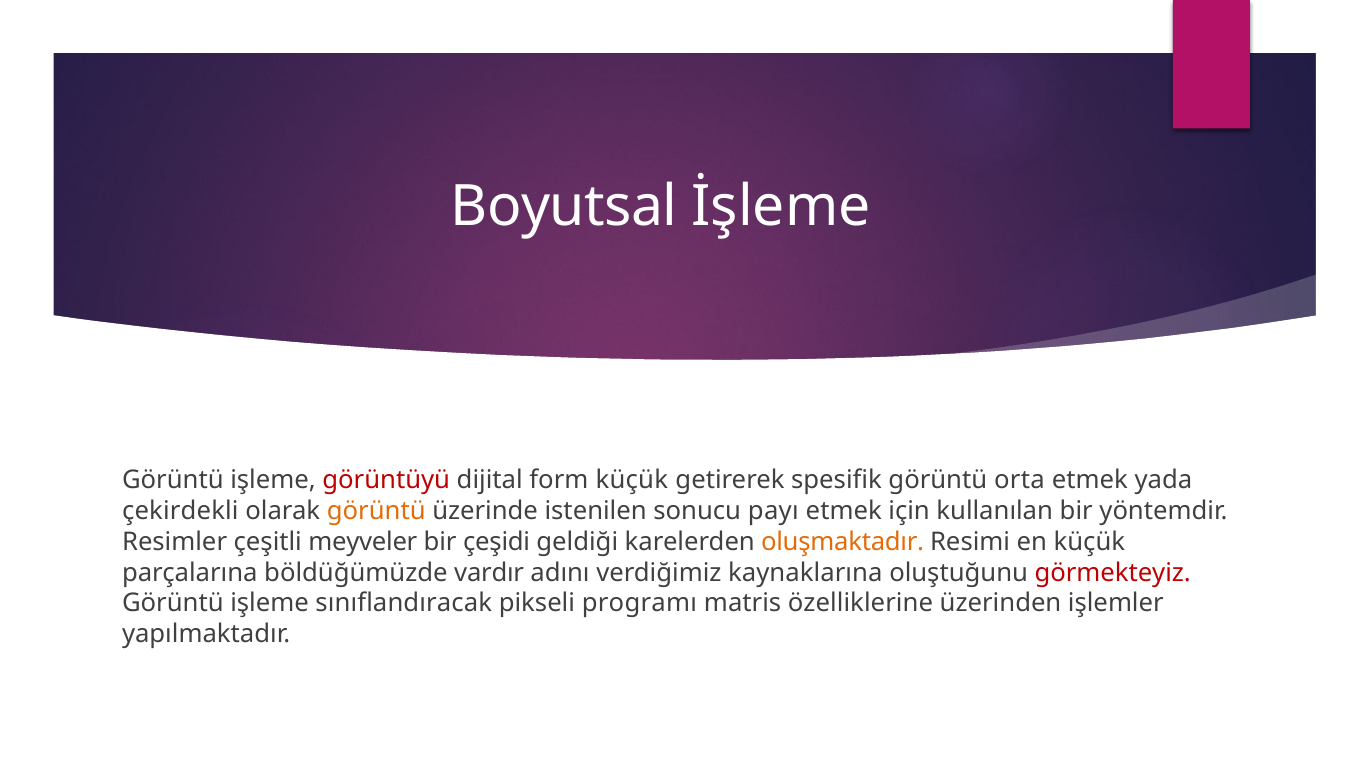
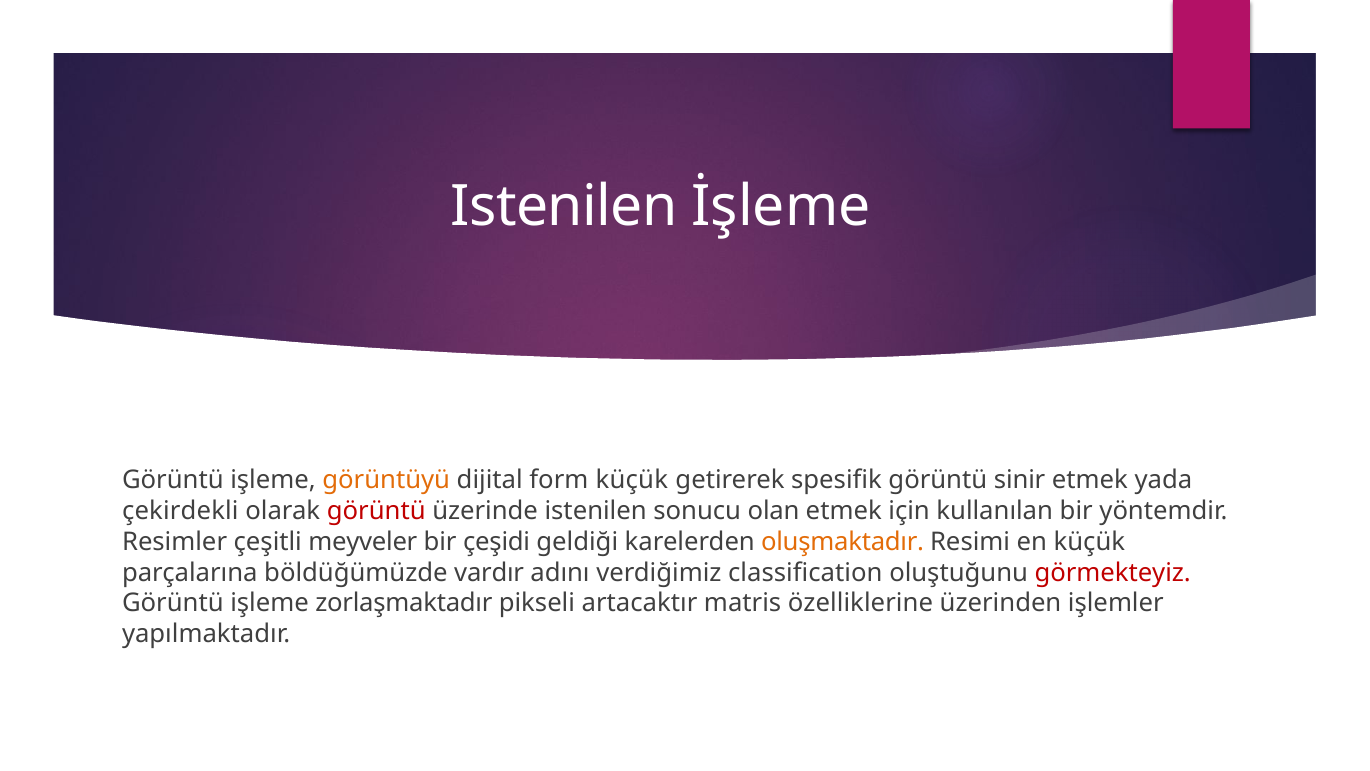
Boyutsal at (564, 207): Boyutsal -> Istenilen
görüntüyü colour: red -> orange
orta: orta -> sinir
görüntü at (376, 511) colour: orange -> red
payı: payı -> olan
kaynaklarına: kaynaklarına -> classification
sınıflandıracak: sınıflandıracak -> zorlaşmaktadır
programı: programı -> artacaktır
